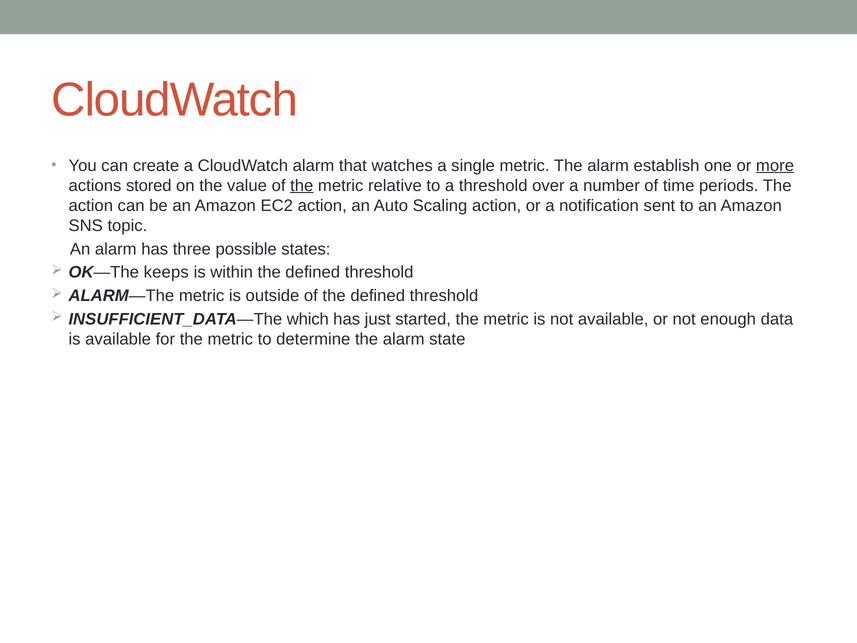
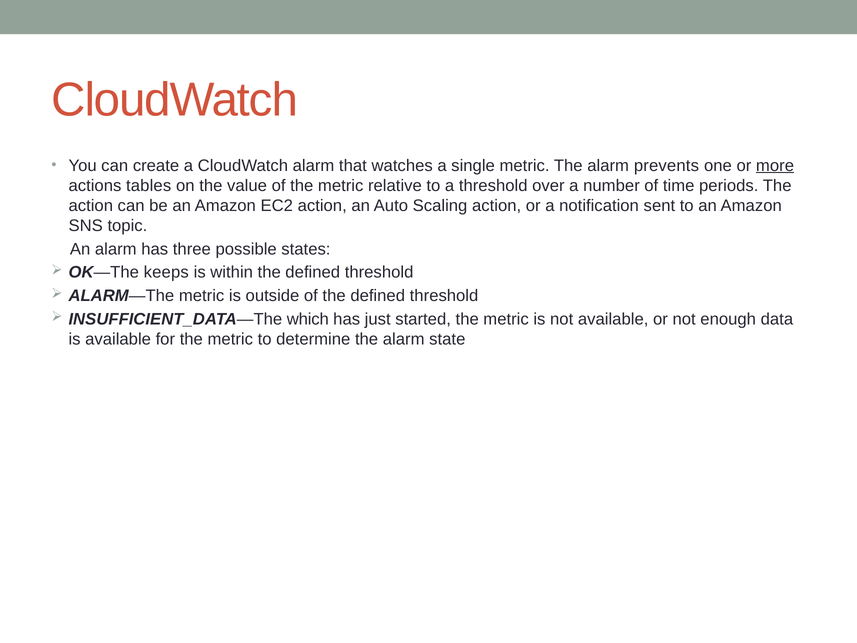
establish: establish -> prevents
stored: stored -> tables
the at (302, 186) underline: present -> none
